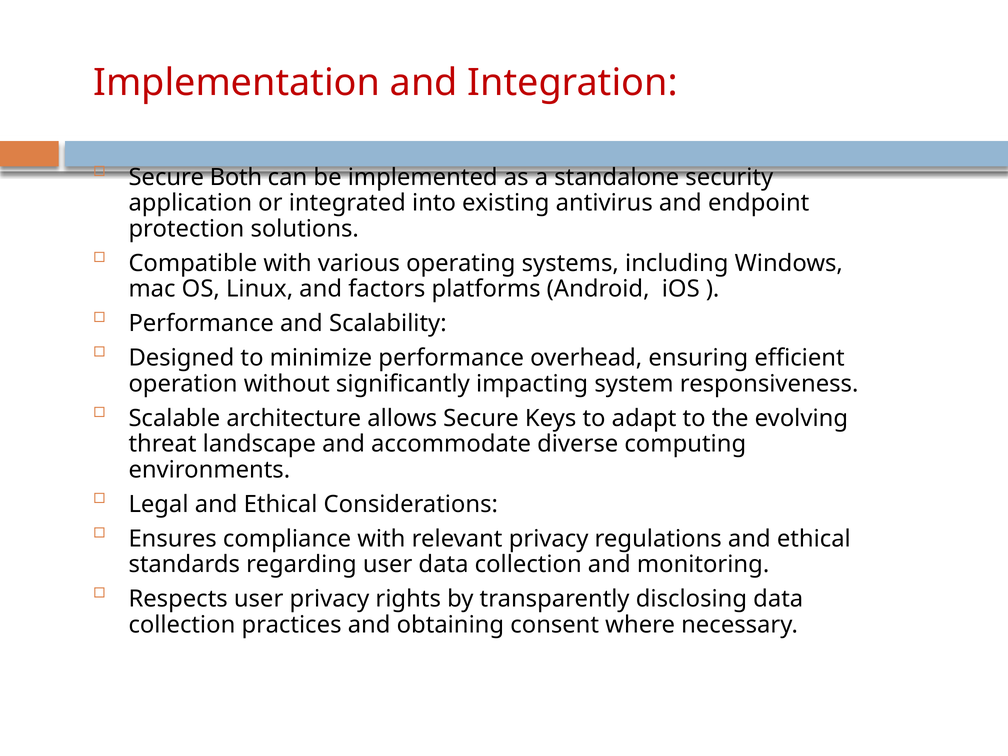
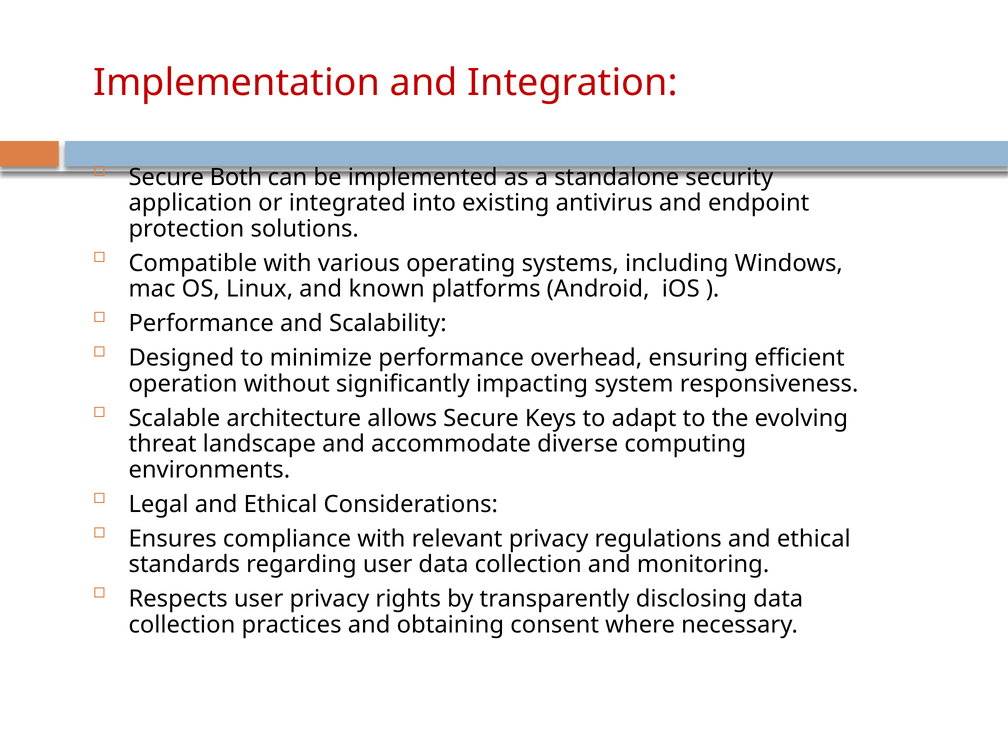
factors: factors -> known
